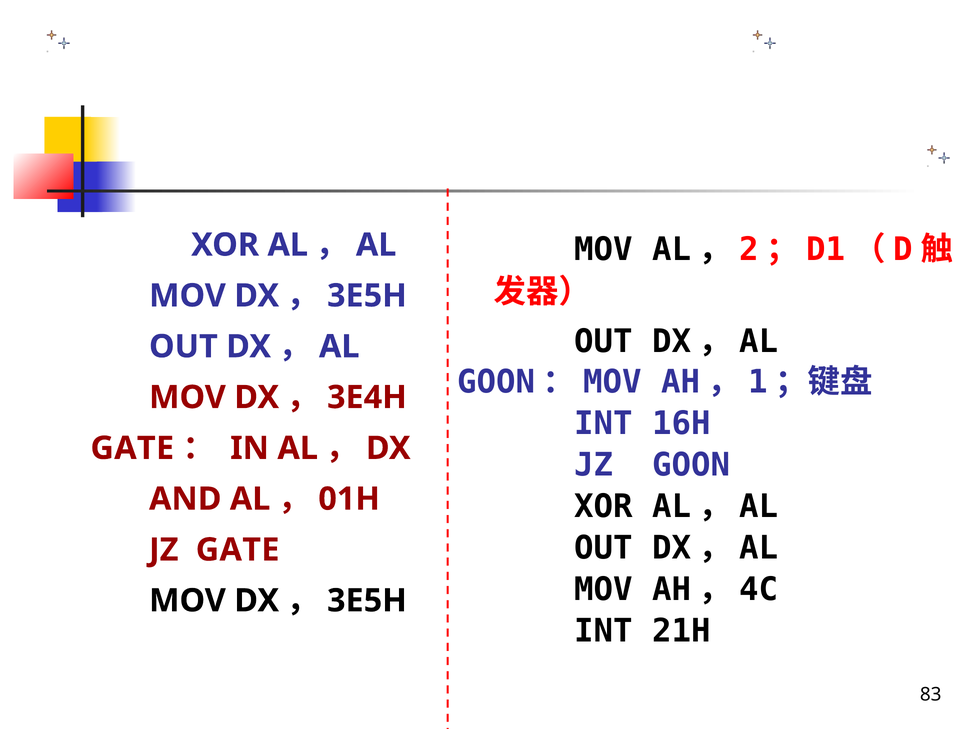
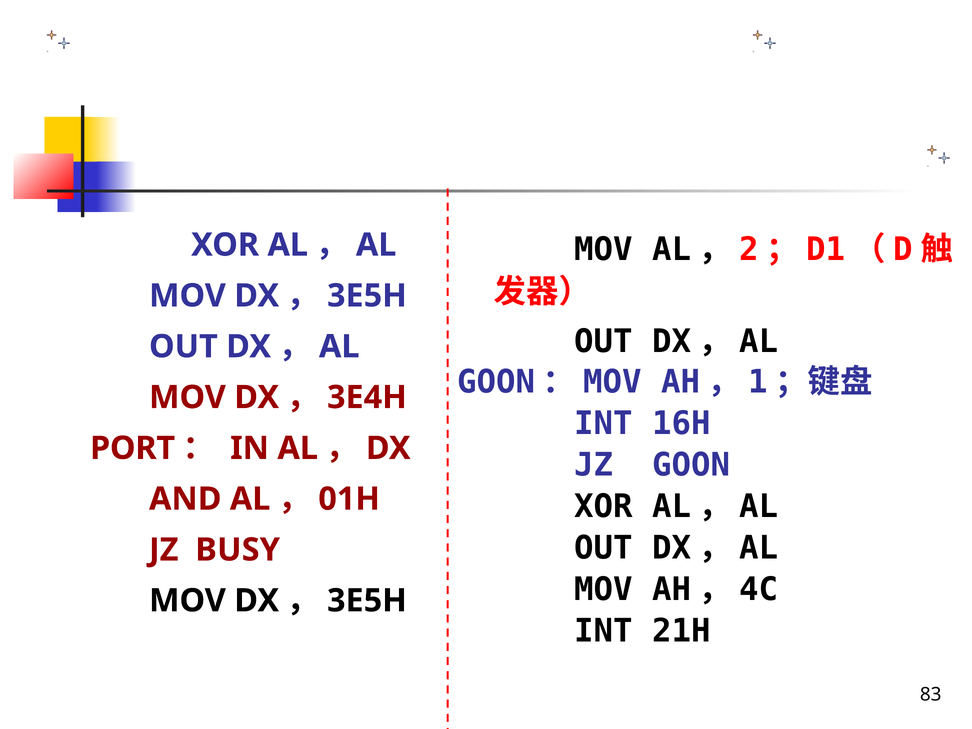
GATE at (132, 448): GATE -> PORT
JZ GATE: GATE -> BUSY
